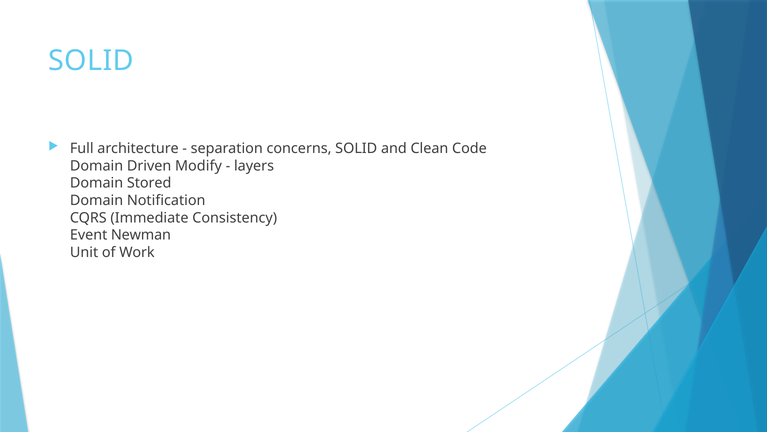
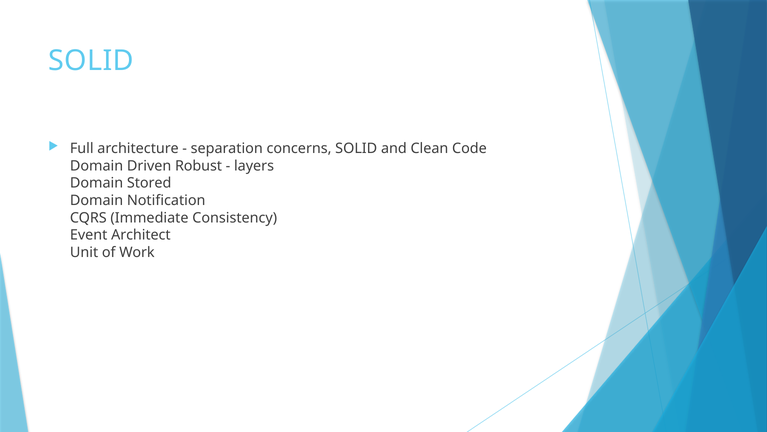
Modify: Modify -> Robust
Newman: Newman -> Architect
